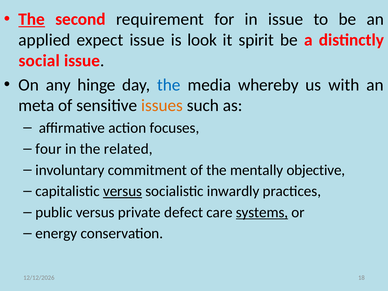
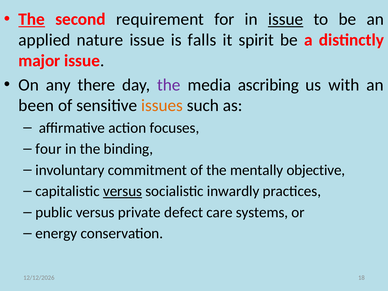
issue at (286, 19) underline: none -> present
expect: expect -> nature
look: look -> falls
social: social -> major
hinge: hinge -> there
the at (169, 85) colour: blue -> purple
whereby: whereby -> ascribing
meta: meta -> been
related: related -> binding
systems underline: present -> none
